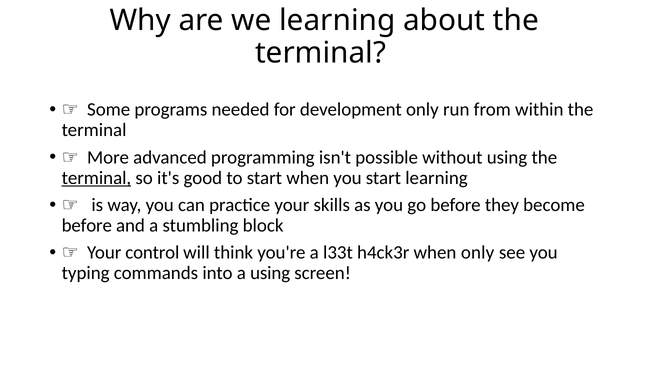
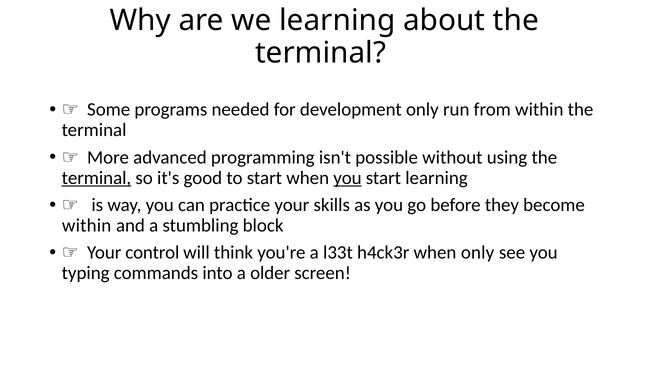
you at (348, 178) underline: none -> present
before at (87, 225): before -> within
a using: using -> older
